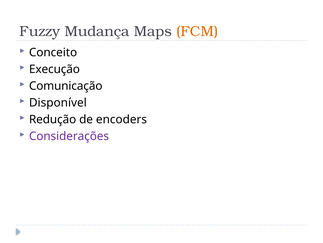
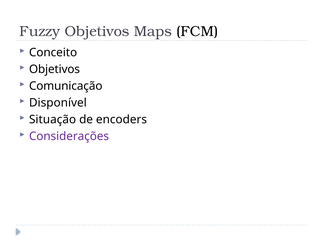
Fuzzy Mudança: Mudança -> Objetivos
FCM colour: orange -> black
Execução at (54, 69): Execução -> Objetivos
Redução: Redução -> Situação
